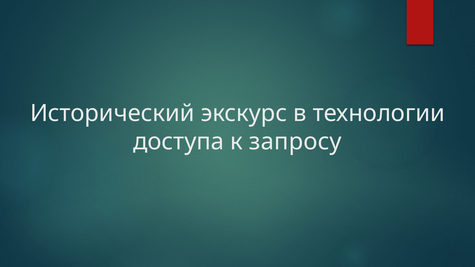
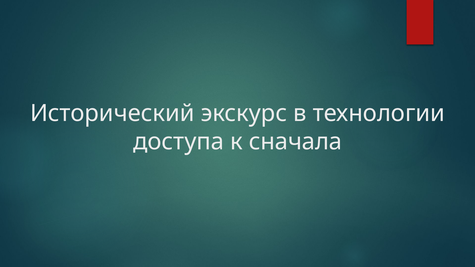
запросу: запросу -> сначала
